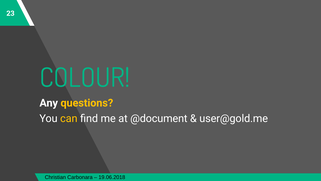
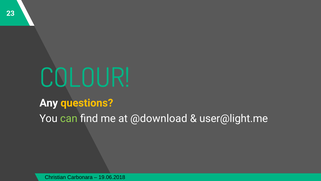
can colour: yellow -> light green
@document: @document -> @download
user@gold.me: user@gold.me -> user@light.me
